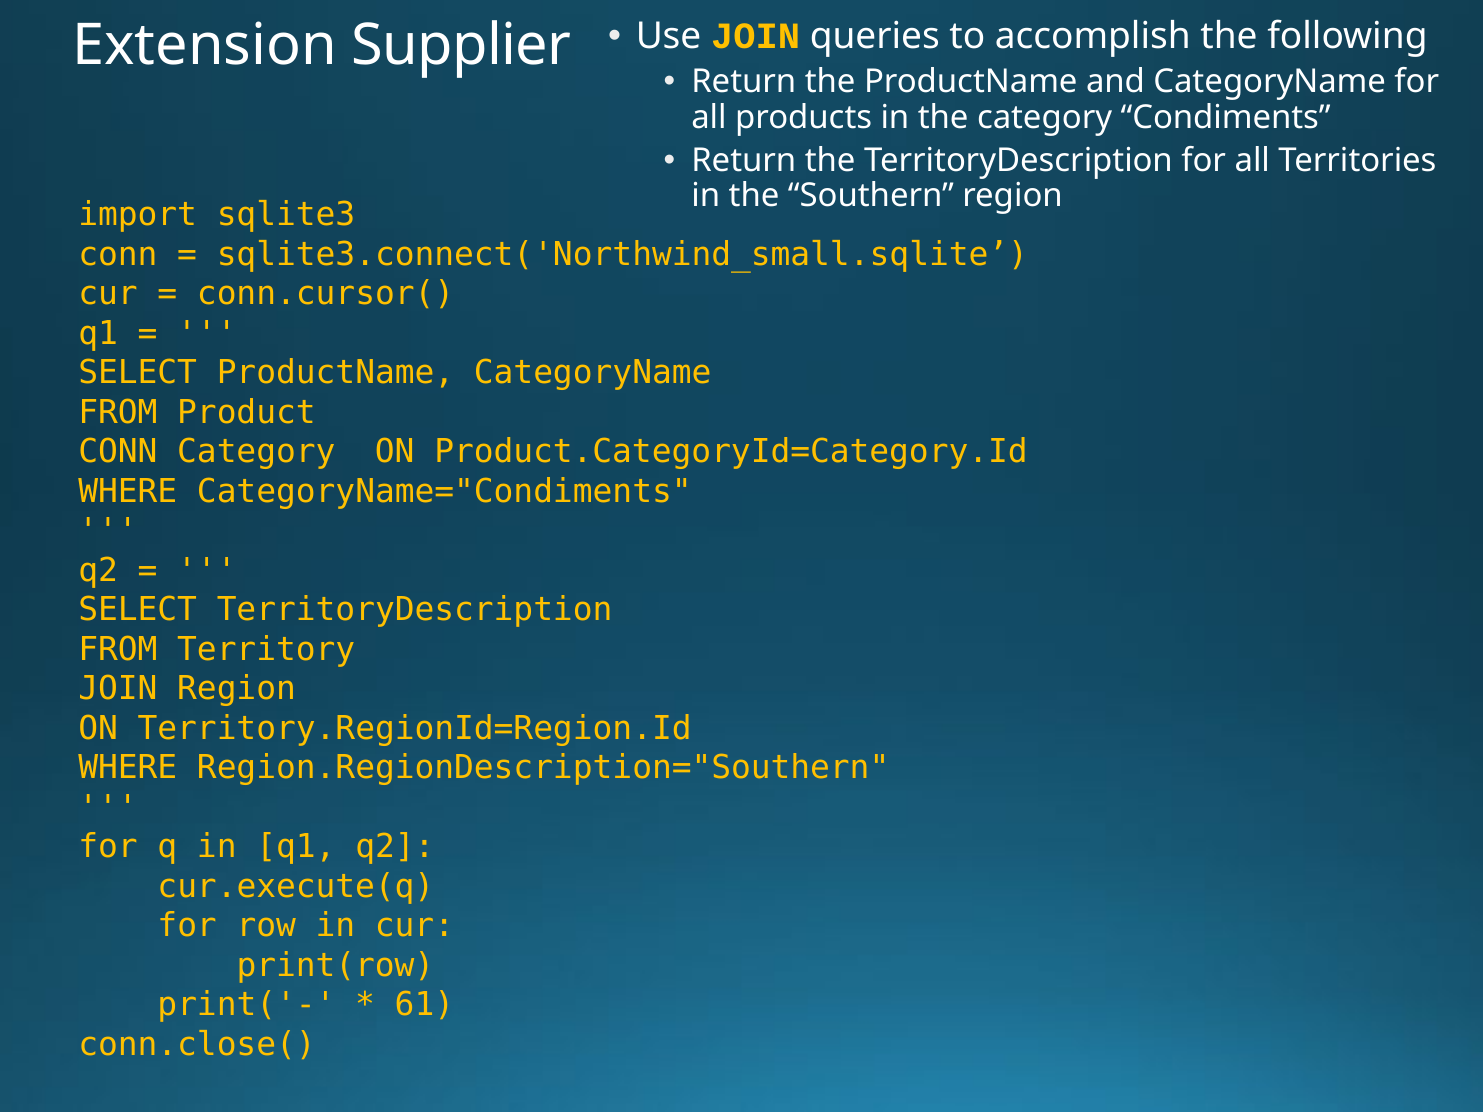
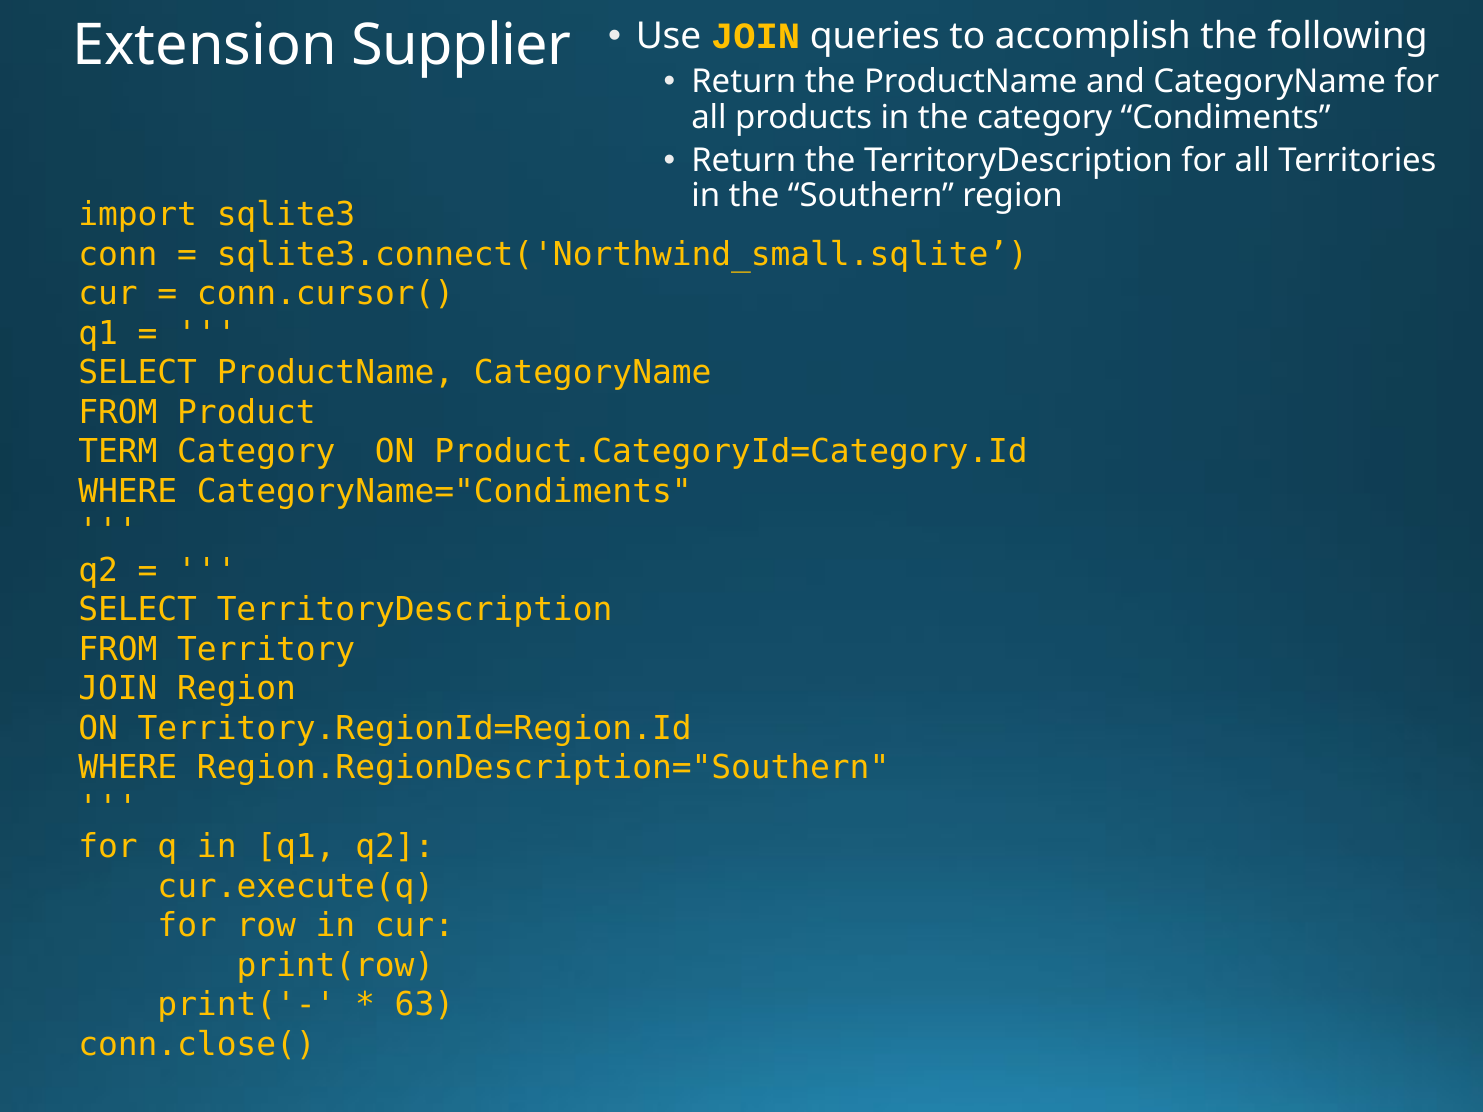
CONN at (118, 452): CONN -> TERM
61: 61 -> 63
